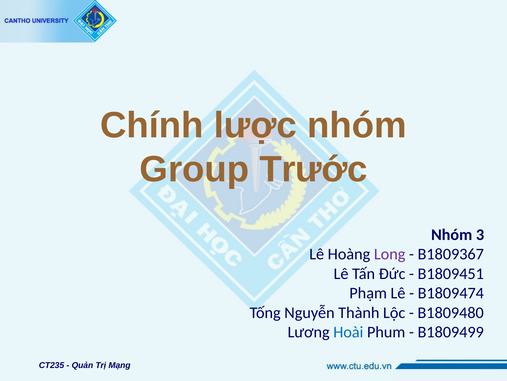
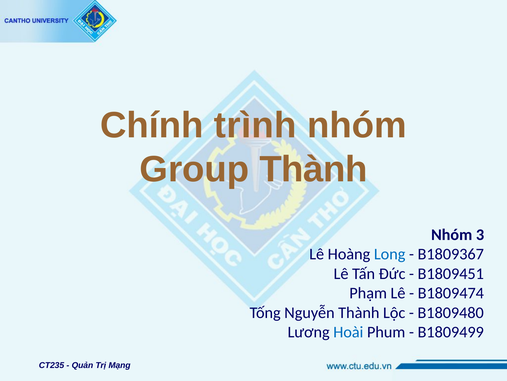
lược: lược -> trình
Group Trước: Trước -> Thành
Long colour: purple -> blue
